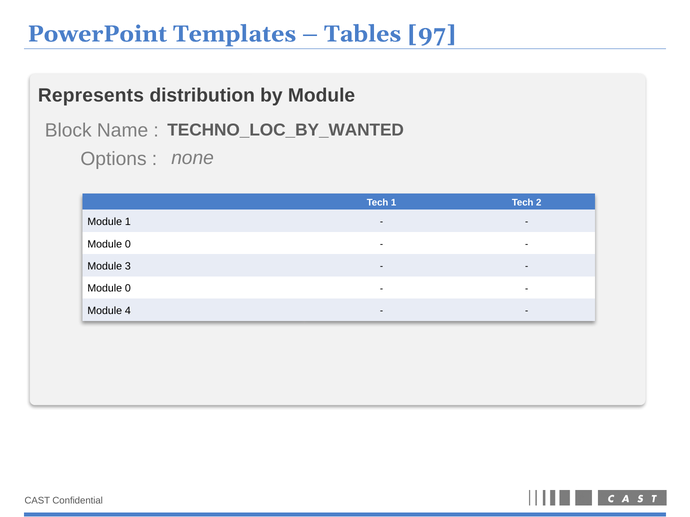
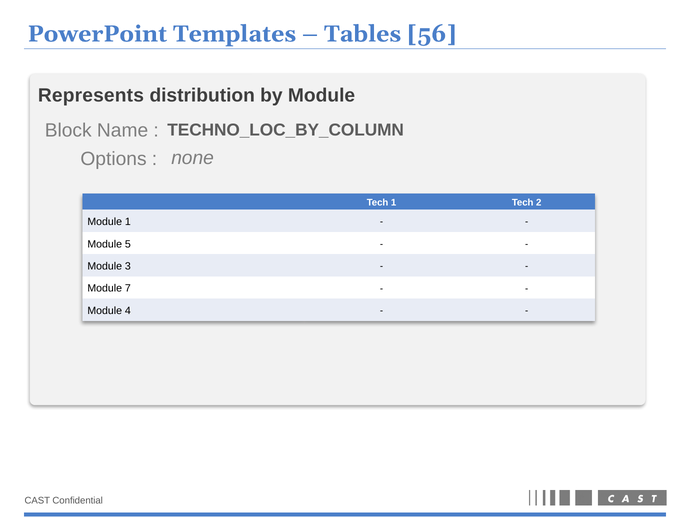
97: 97 -> 56
TECHNO_LOC_BY_WANTED: TECHNO_LOC_BY_WANTED -> TECHNO_LOC_BY_COLUMN
0 at (128, 244): 0 -> 5
0 at (128, 289): 0 -> 7
